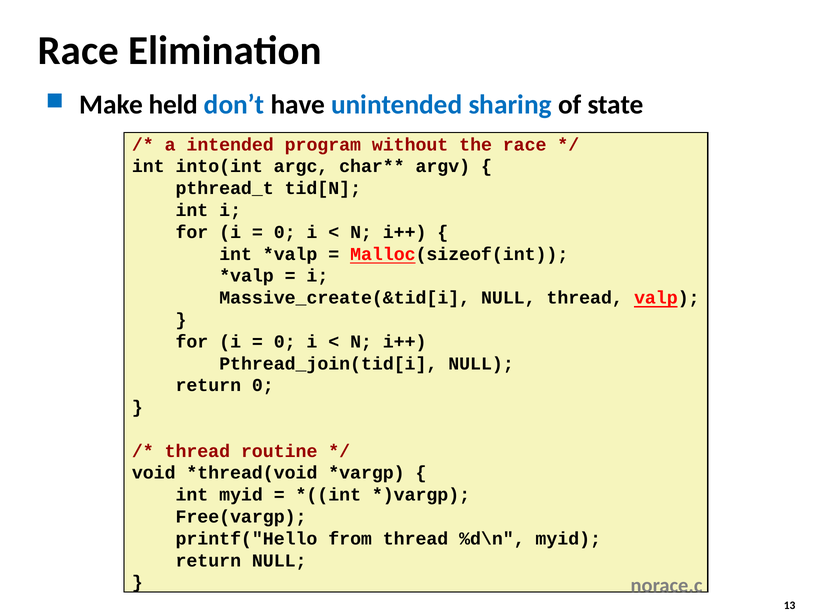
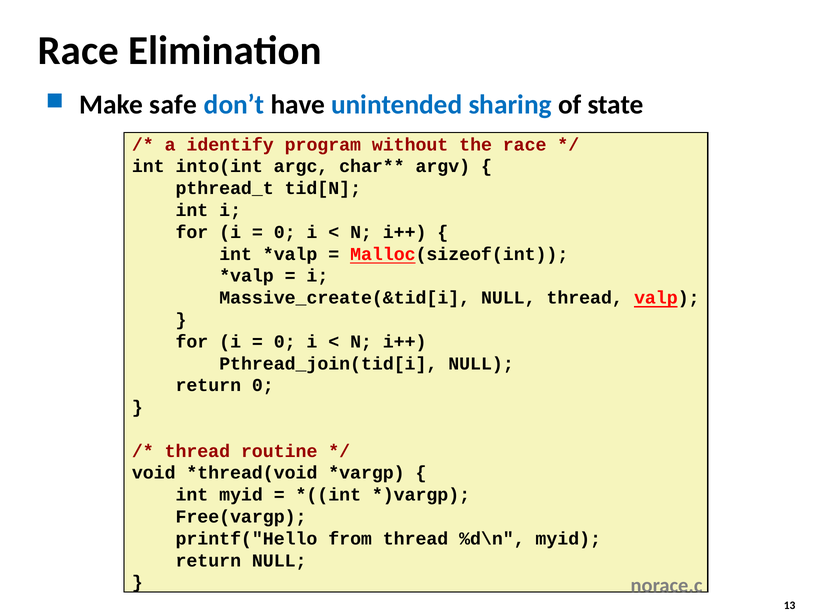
held: held -> safe
intended: intended -> identify
